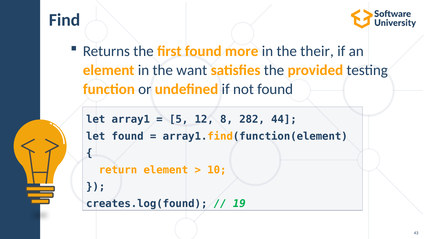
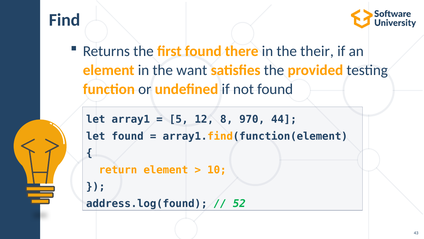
more: more -> there
282: 282 -> 970
creates.log(found: creates.log(found -> address.log(found
19: 19 -> 52
